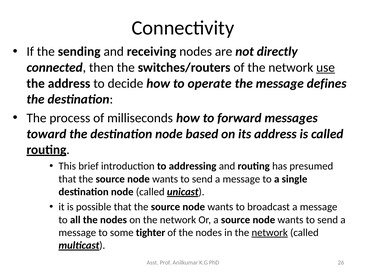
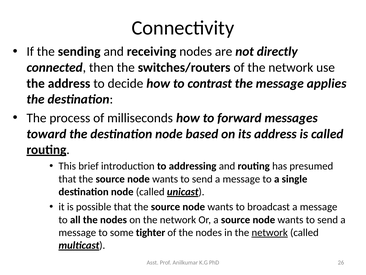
use underline: present -> none
operate: operate -> contrast
defines: defines -> applies
